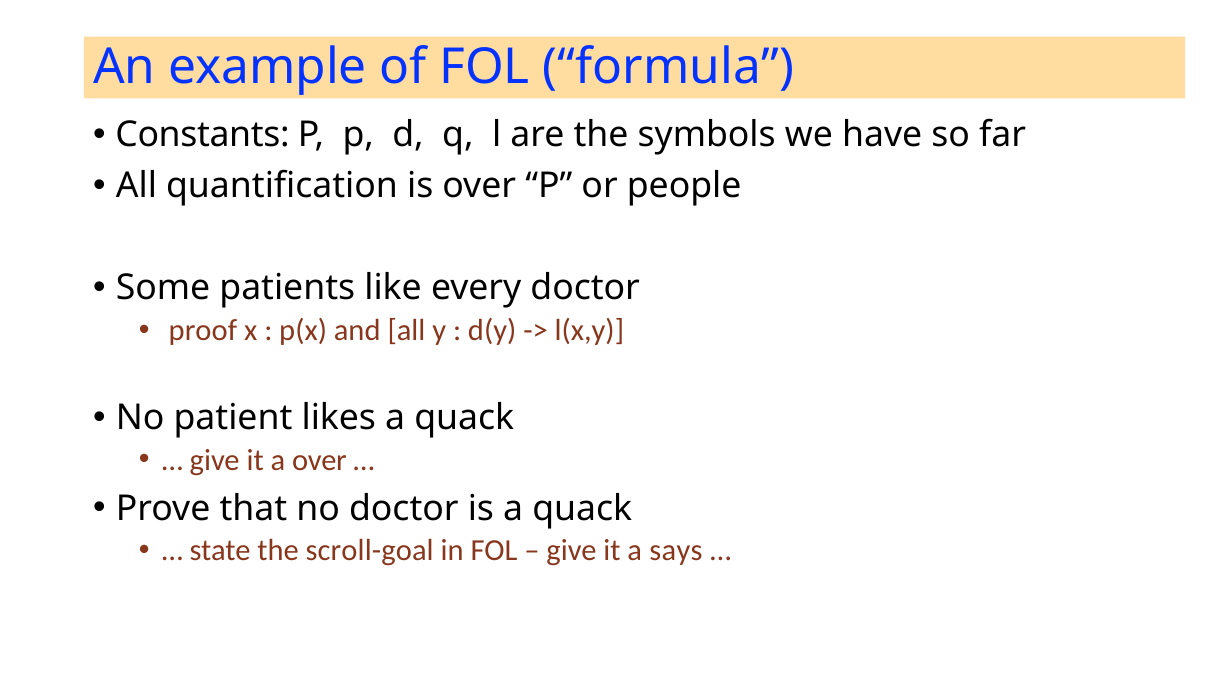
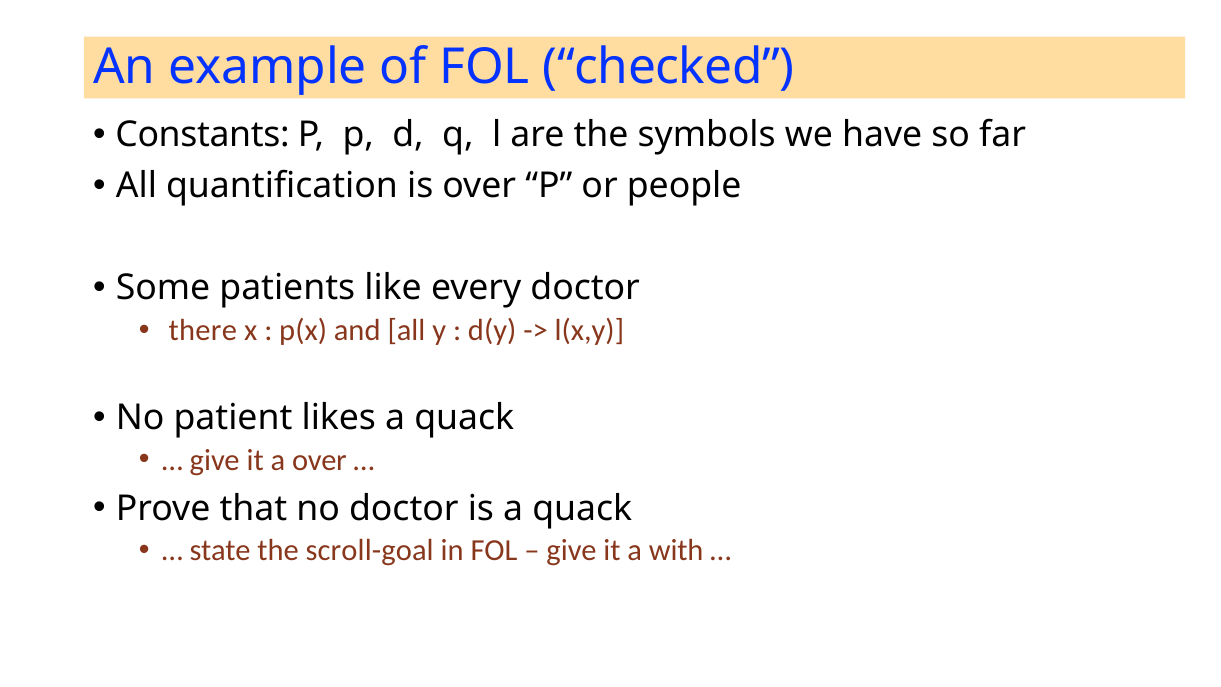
formula: formula -> checked
proof: proof -> there
says: says -> with
